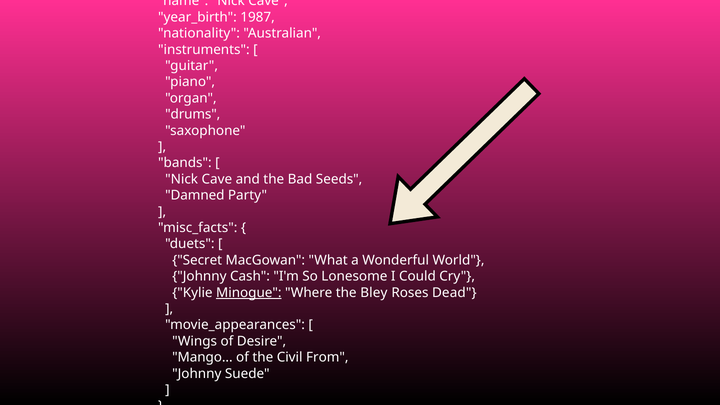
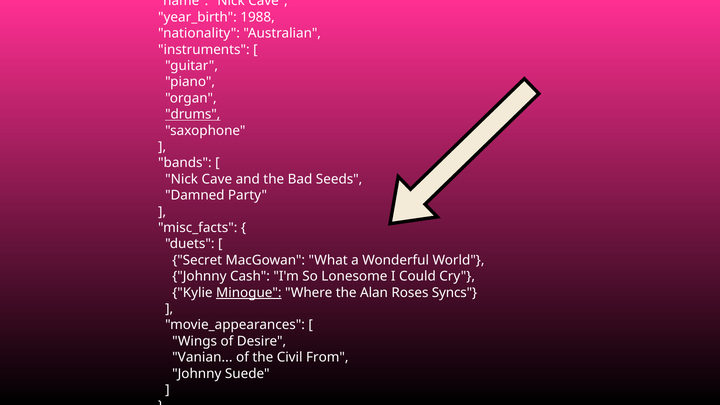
1987: 1987 -> 1988
drums underline: none -> present
Bley: Bley -> Alan
Dead: Dead -> Syncs
Mango: Mango -> Vanian
